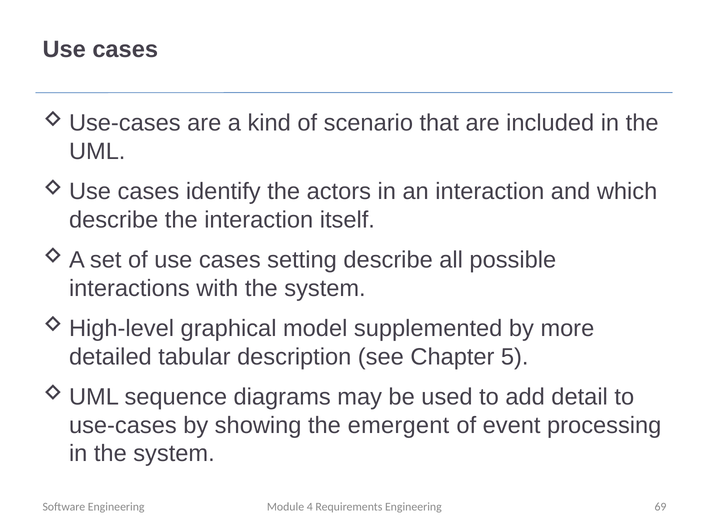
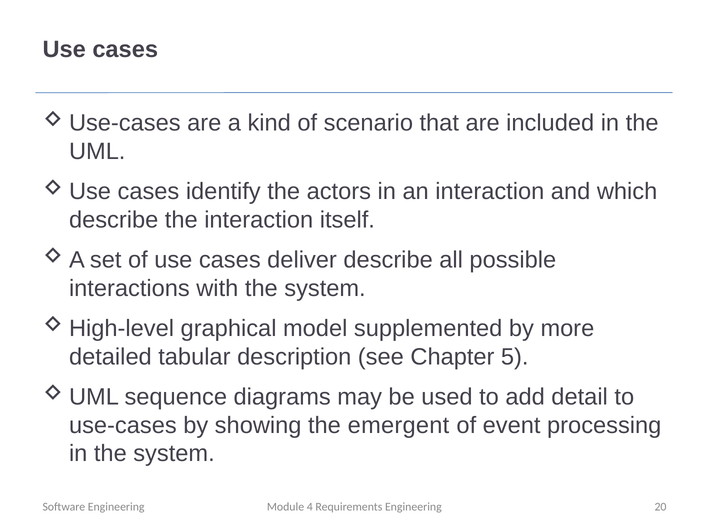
setting: setting -> deliver
69: 69 -> 20
